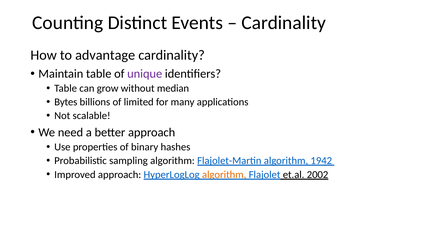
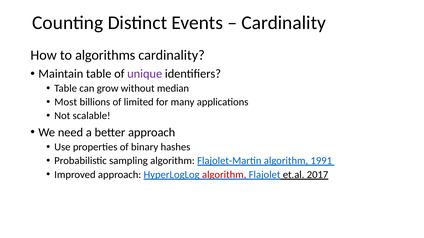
advantage: advantage -> algorithms
Bytes: Bytes -> Most
1942: 1942 -> 1991
algorithm at (224, 175) colour: orange -> red
2002: 2002 -> 2017
